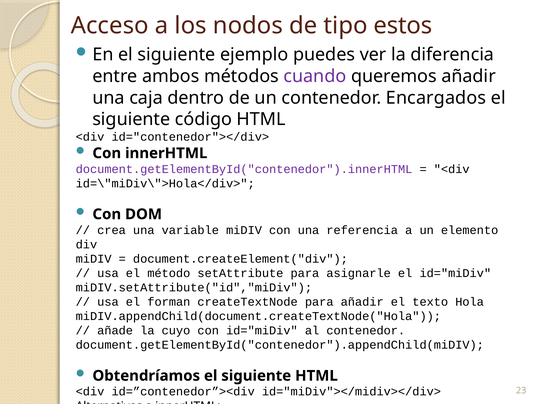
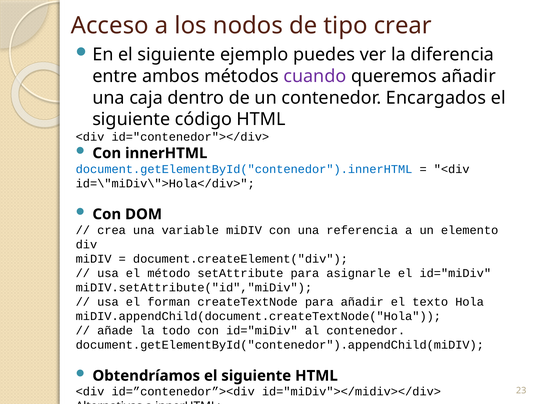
estos: estos -> crear
document.getElementById("contenedor").innerHTML colour: purple -> blue
cuyo: cuyo -> todo
